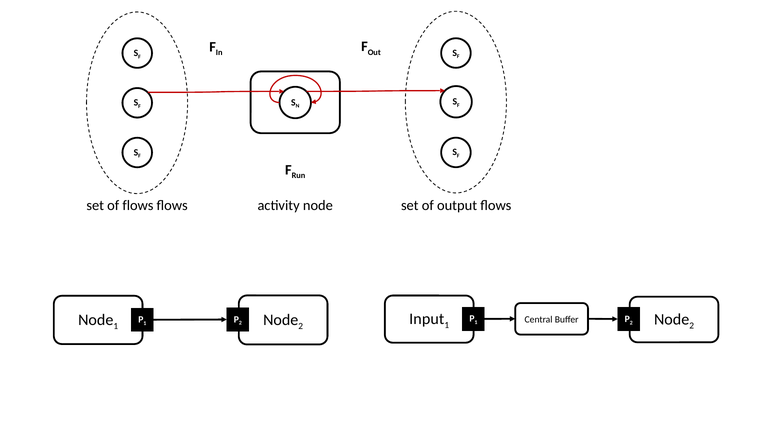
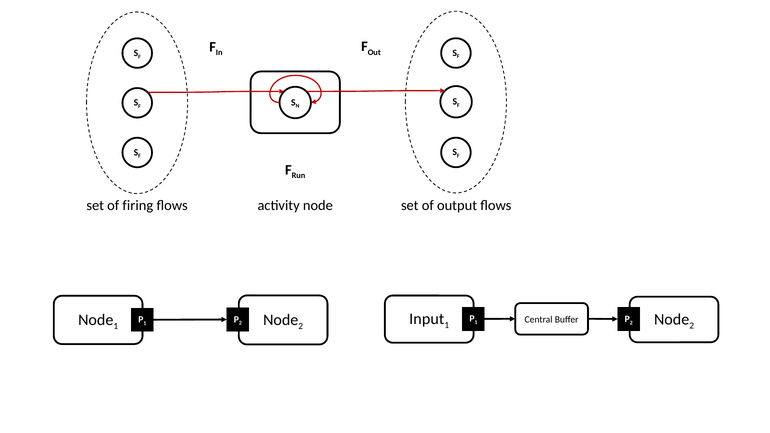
of flows: flows -> firing
